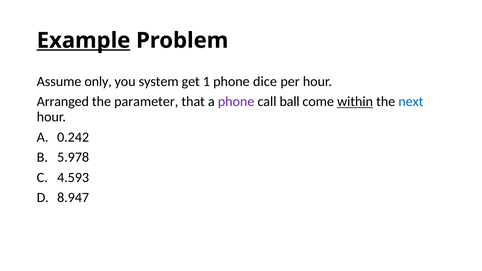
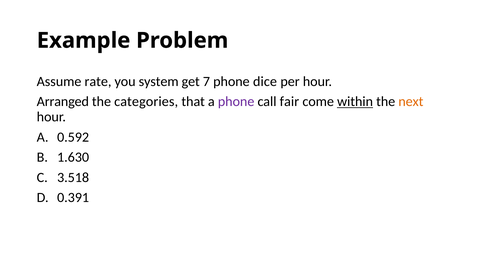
Example underline: present -> none
only: only -> rate
1: 1 -> 7
parameter: parameter -> categories
ball: ball -> fair
next colour: blue -> orange
0.242: 0.242 -> 0.592
5.978: 5.978 -> 1.630
4.593: 4.593 -> 3.518
8.947: 8.947 -> 0.391
